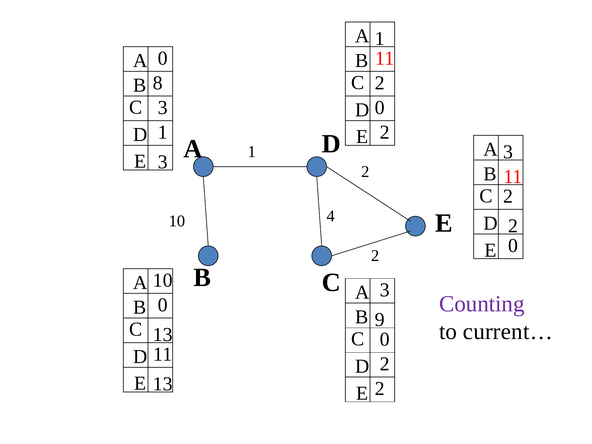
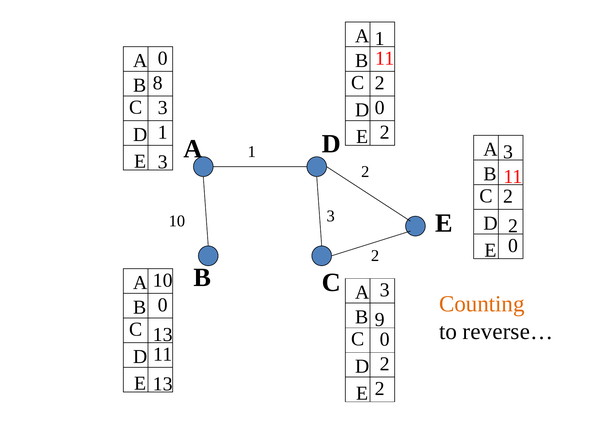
10 4: 4 -> 3
Counting colour: purple -> orange
current…: current… -> reverse…
